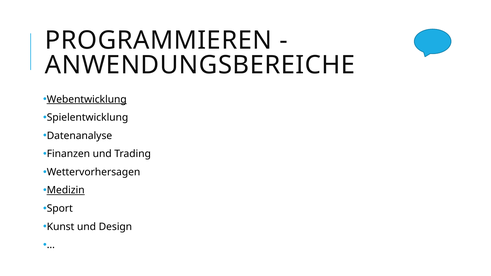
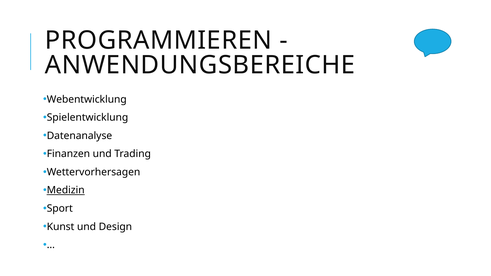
Webentwicklung underline: present -> none
